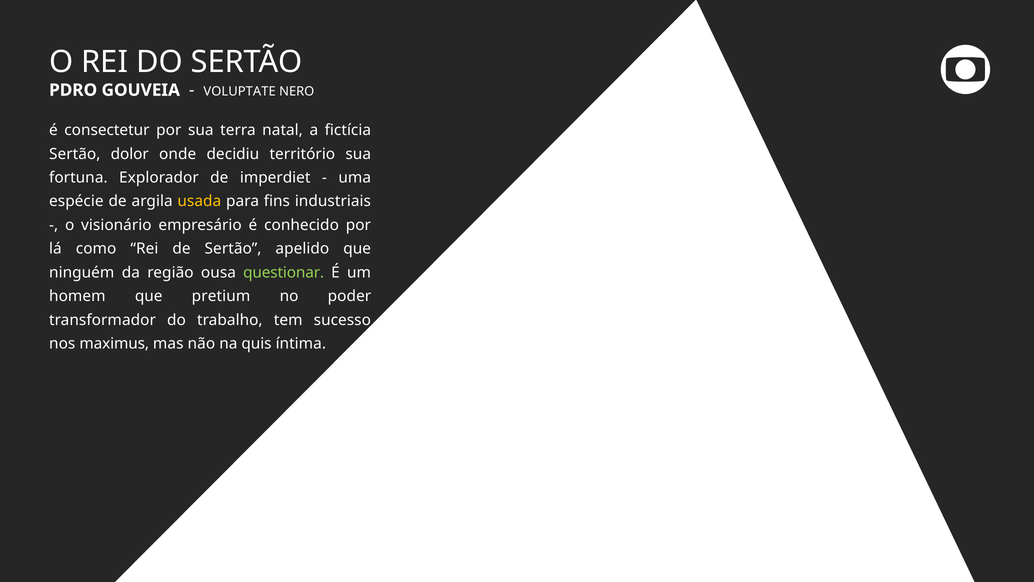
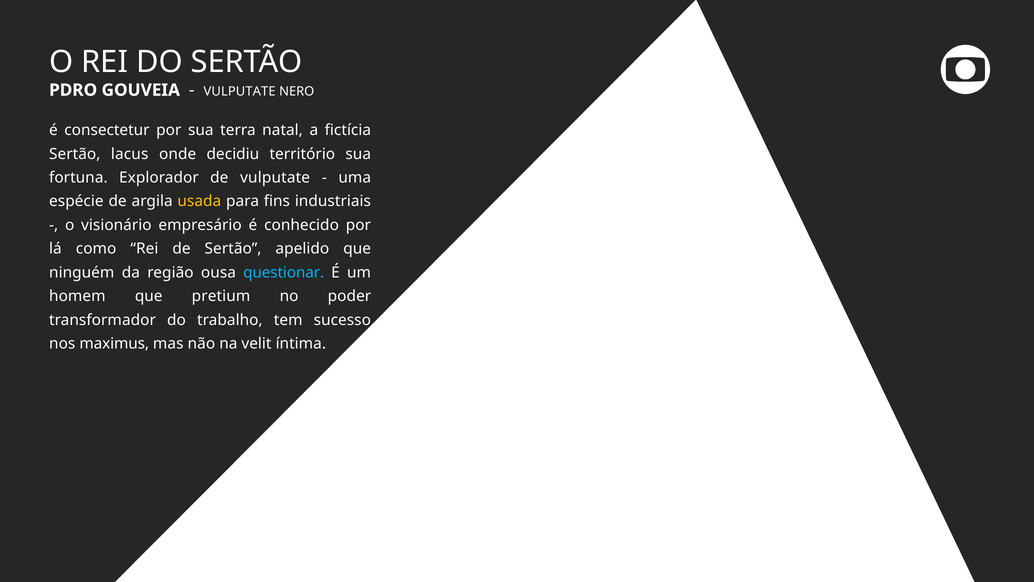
VOLUPTATE at (240, 91): VOLUPTATE -> VULPUTATE
dolor: dolor -> lacus
de imperdiet: imperdiet -> vulputate
questionar colour: light green -> light blue
quis: quis -> velit
